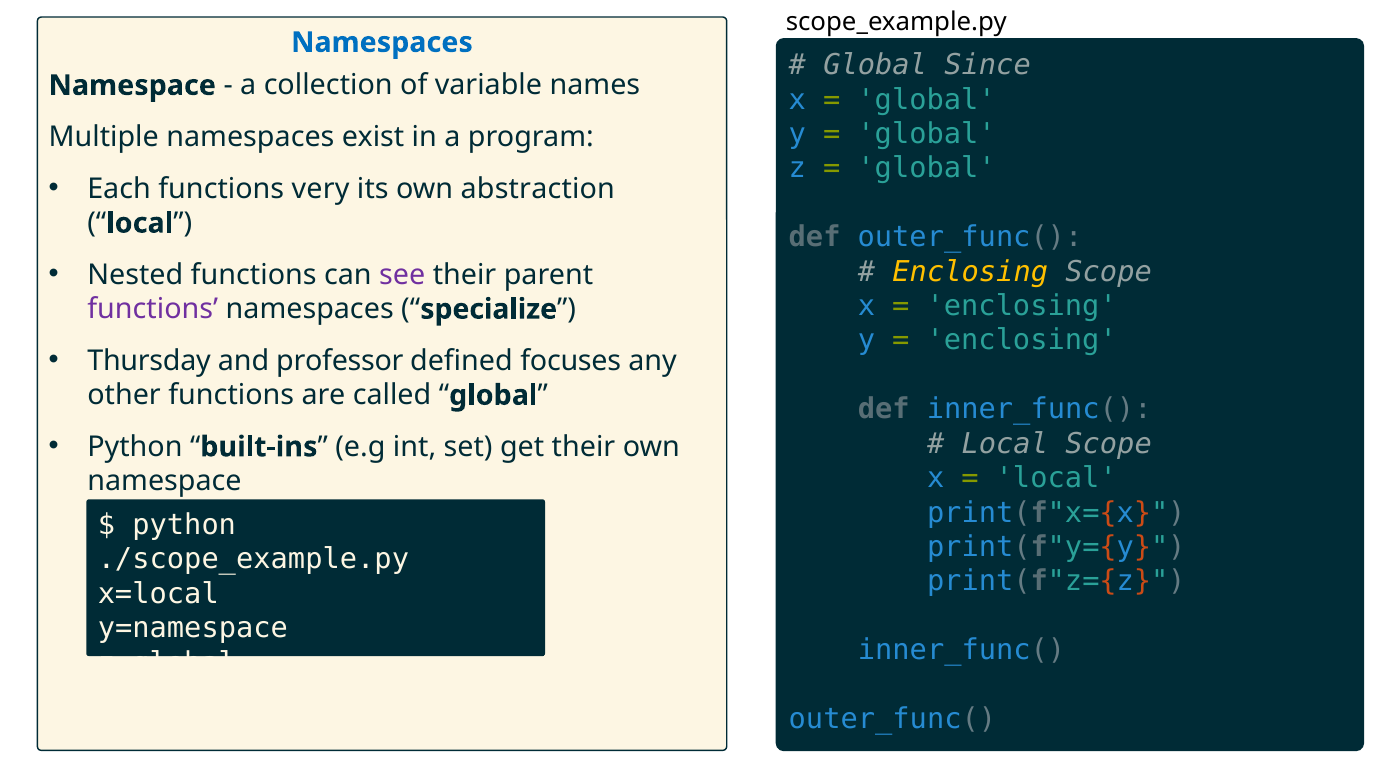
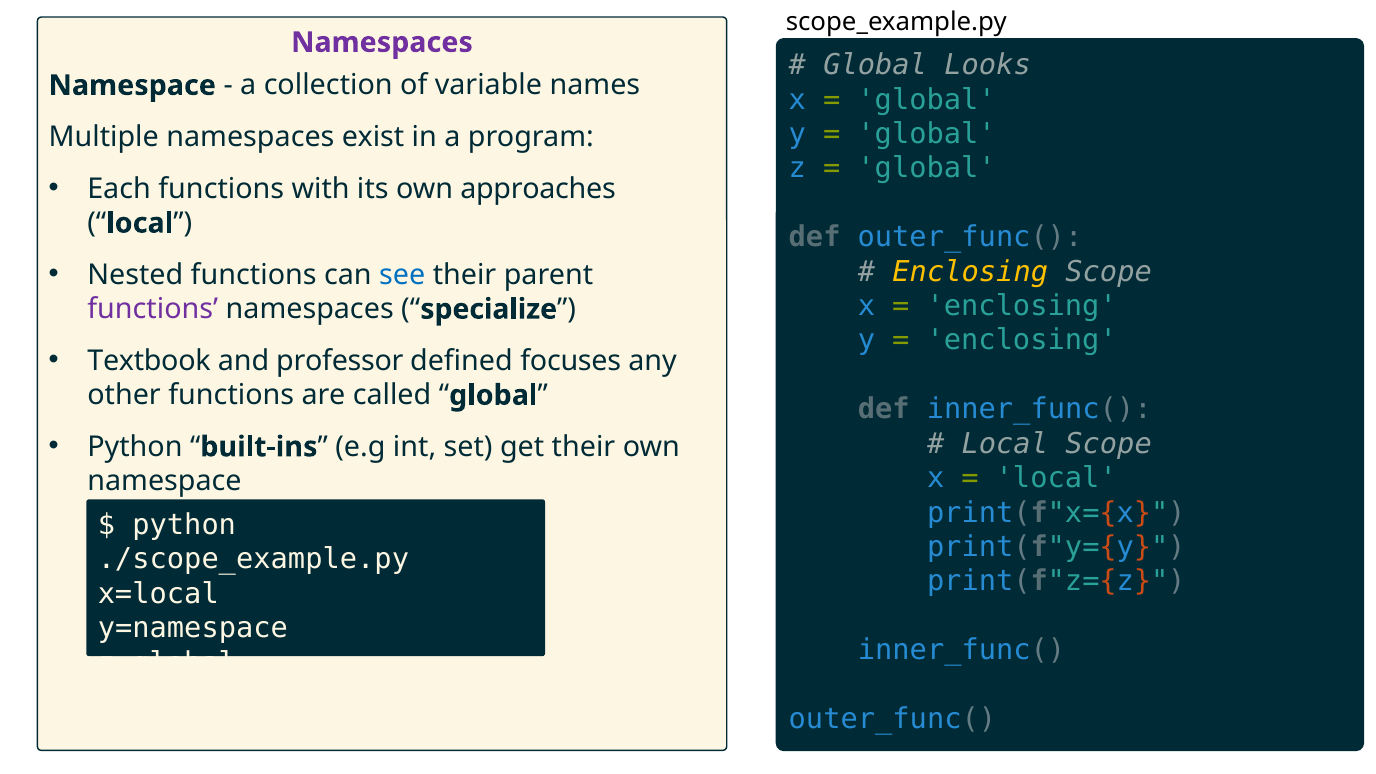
Namespaces at (382, 42) colour: blue -> purple
Since: Since -> Looks
very: very -> with
abstraction: abstraction -> approaches
see colour: purple -> blue
Thursday: Thursday -> Textbook
